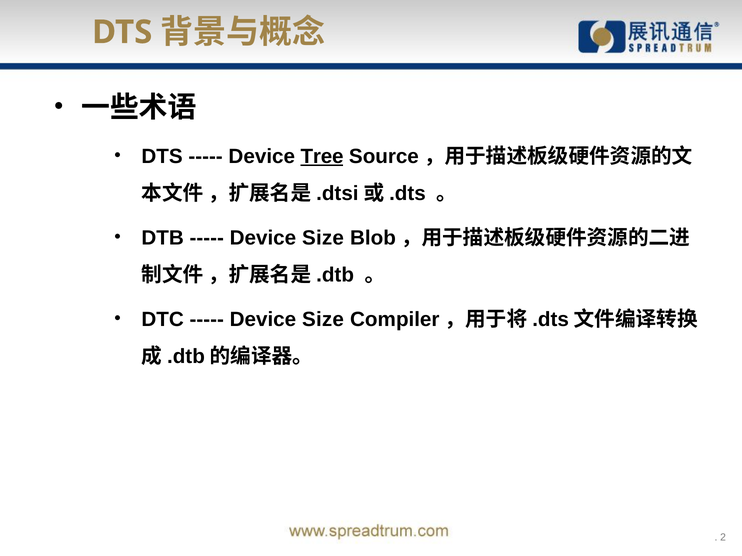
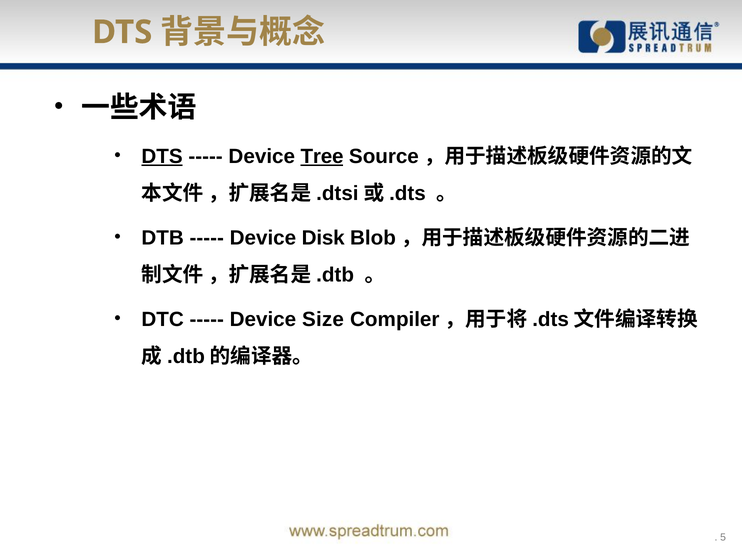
DTS at (162, 156) underline: none -> present
Size at (323, 238): Size -> Disk
2: 2 -> 5
